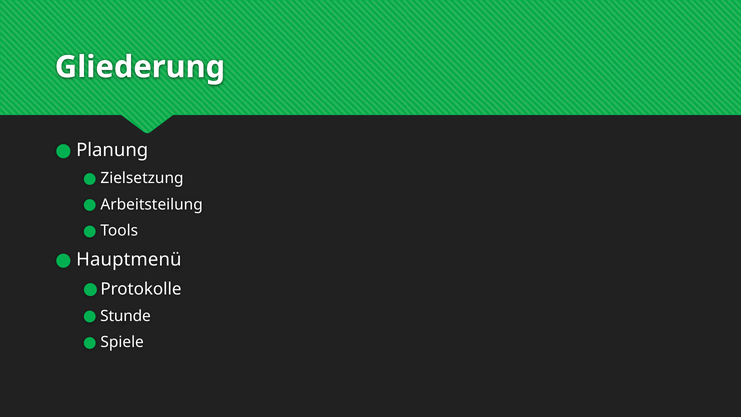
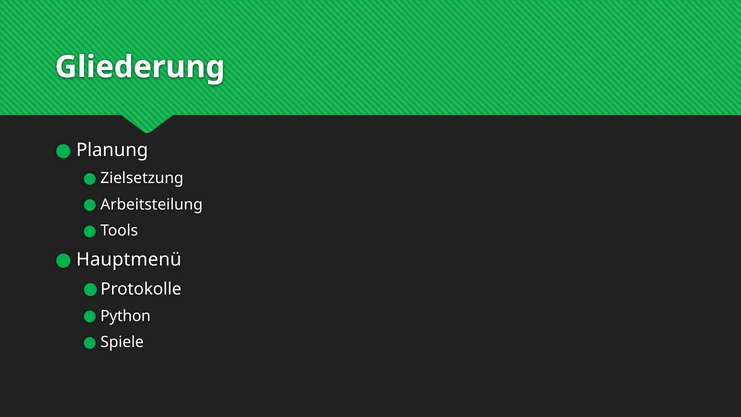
Stunde: Stunde -> Python
